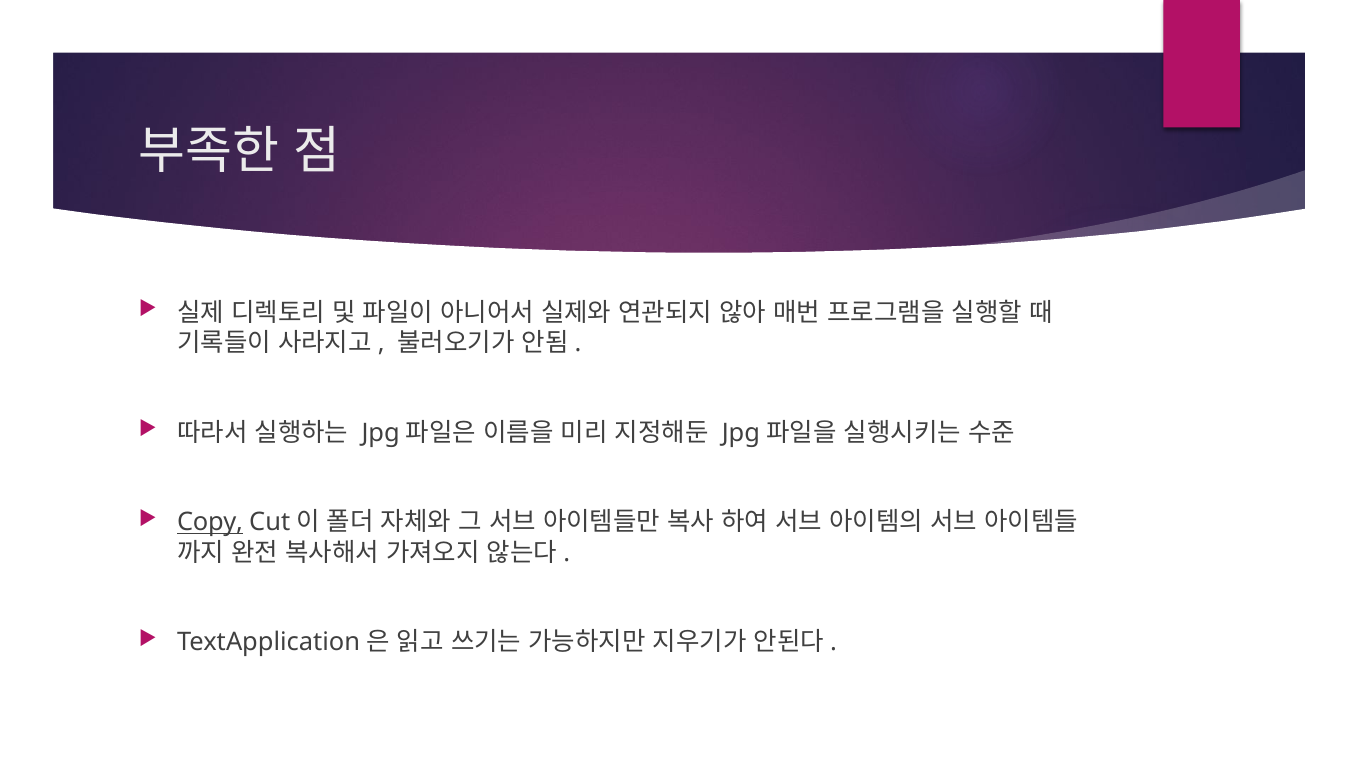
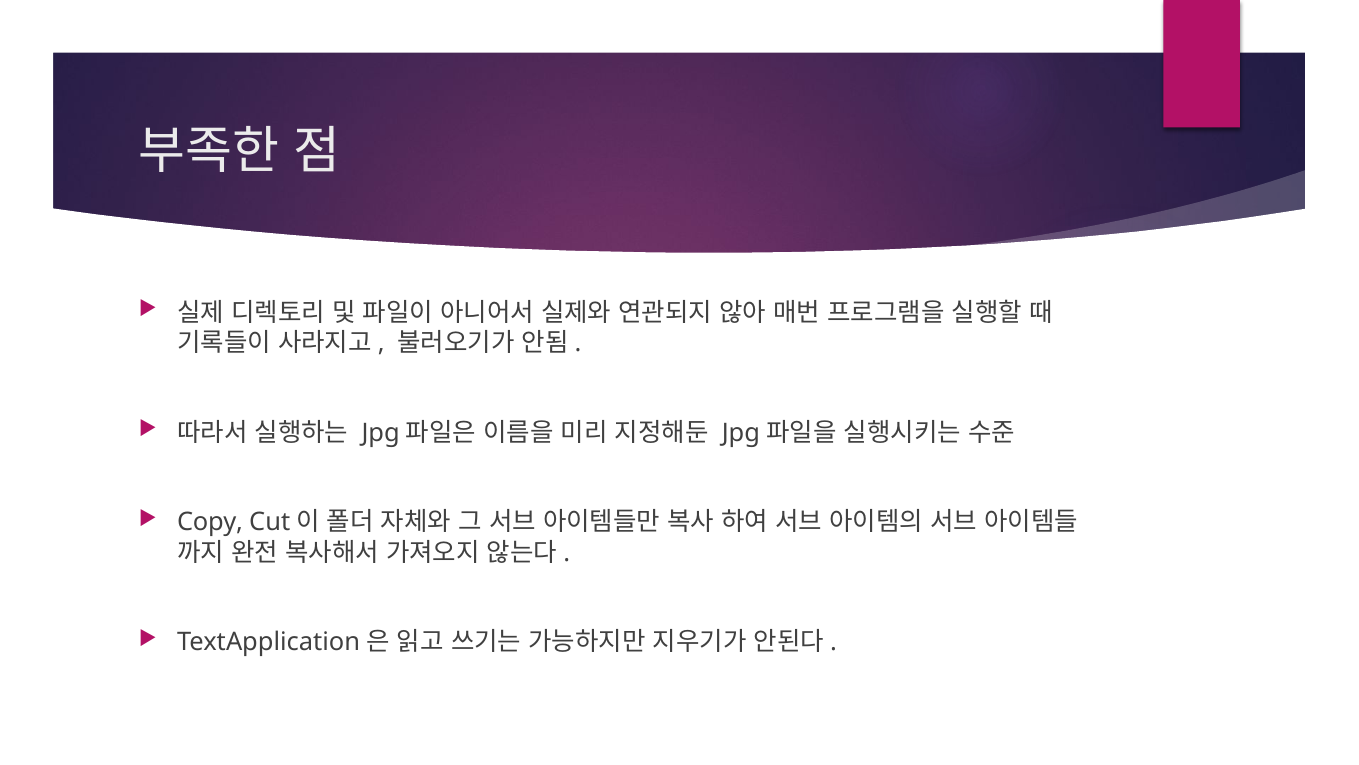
Copy underline: present -> none
